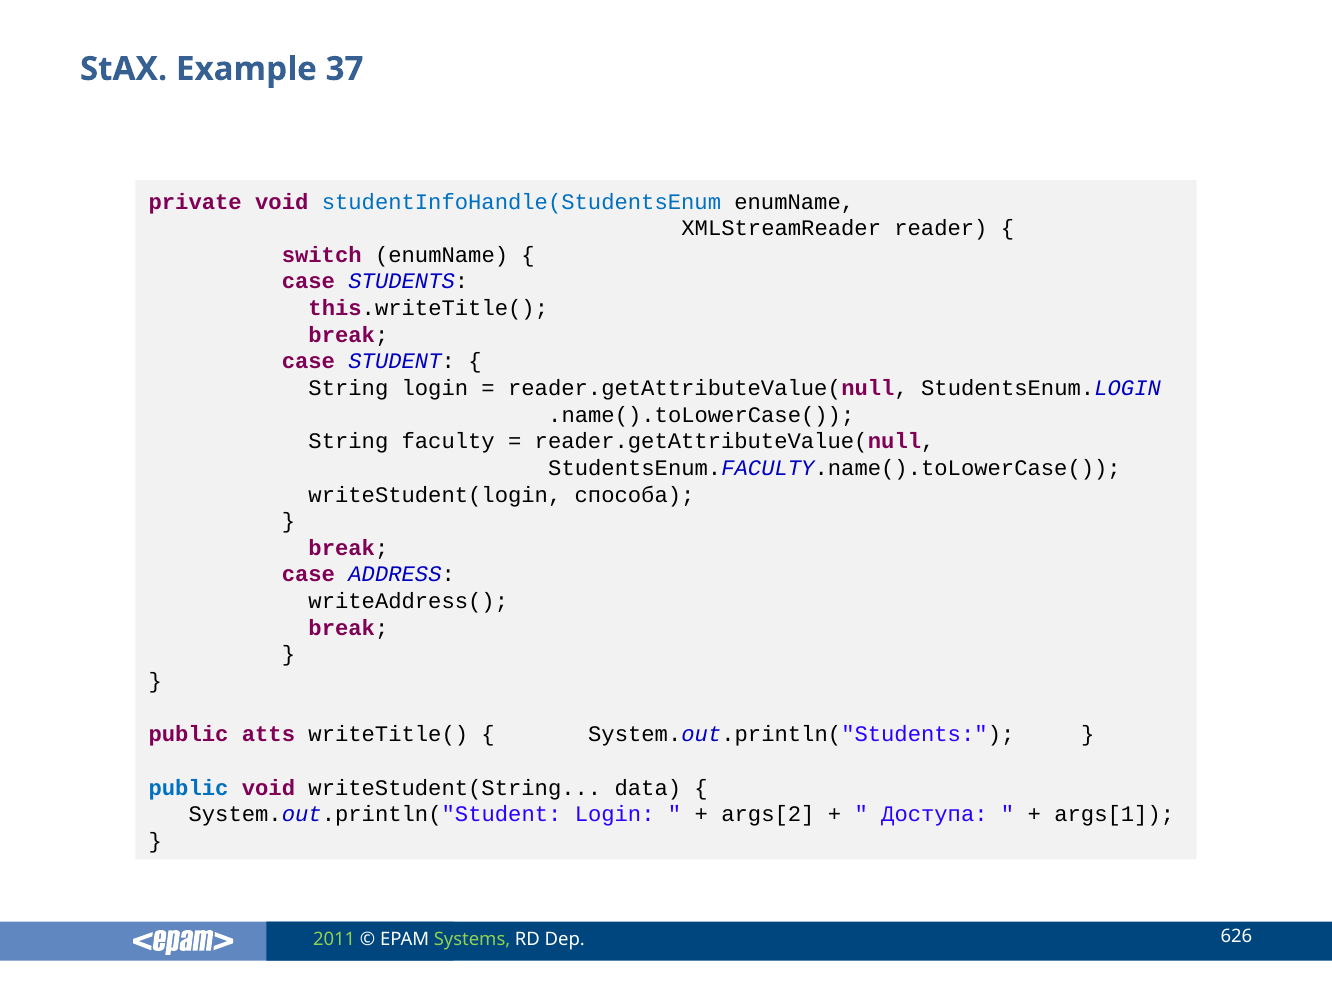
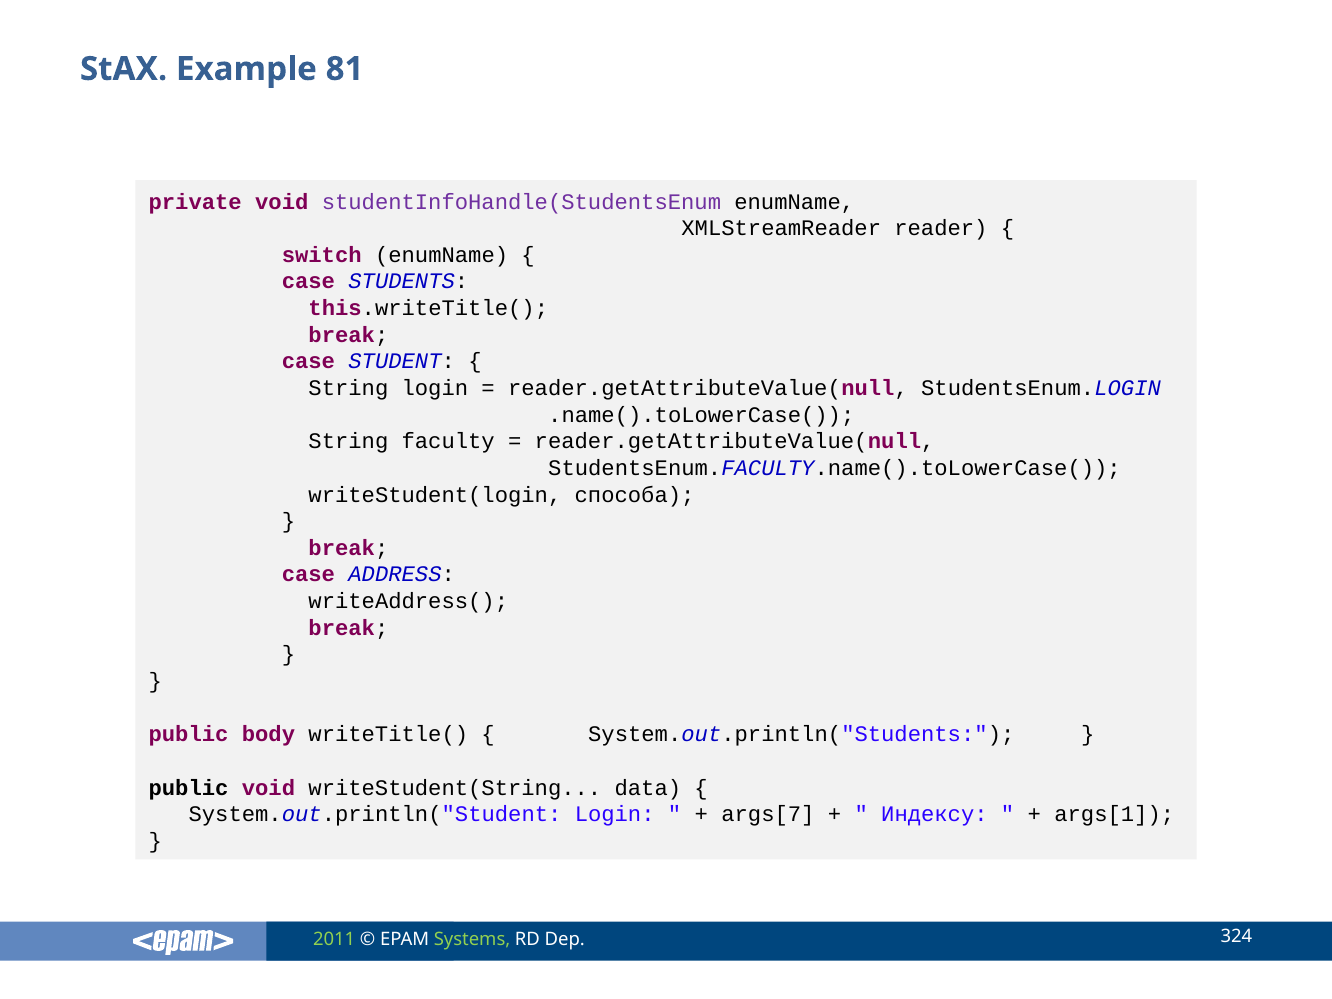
37: 37 -> 81
studentInfoHandle(StudentsEnum colour: blue -> purple
atts: atts -> body
public at (189, 788) colour: blue -> black
args[2: args[2 -> args[7
Доступа: Доступа -> Индексу
626: 626 -> 324
